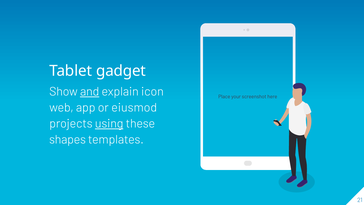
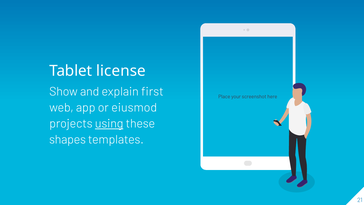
gadget: gadget -> license
and underline: present -> none
icon: icon -> first
